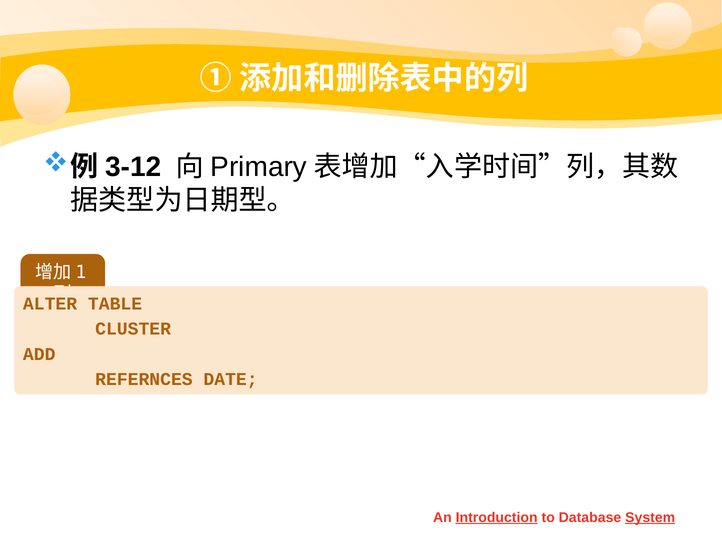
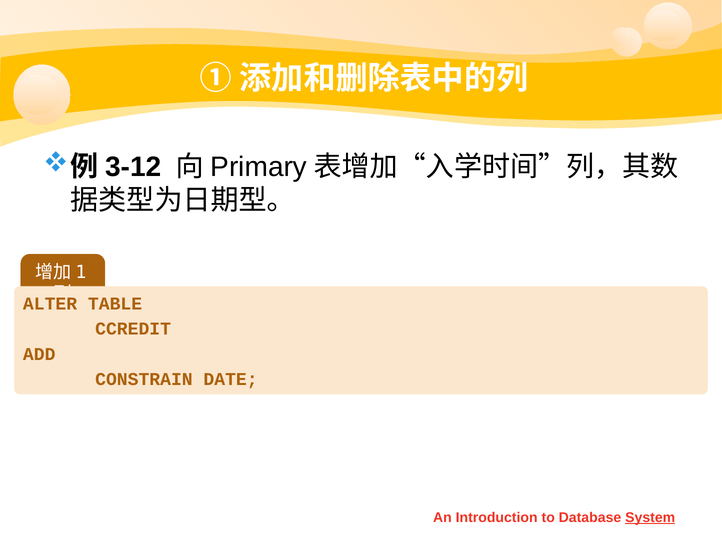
CLUSTER: CLUSTER -> CCREDIT
REFERNCES: REFERNCES -> CONSTRAIN
Introduction underline: present -> none
